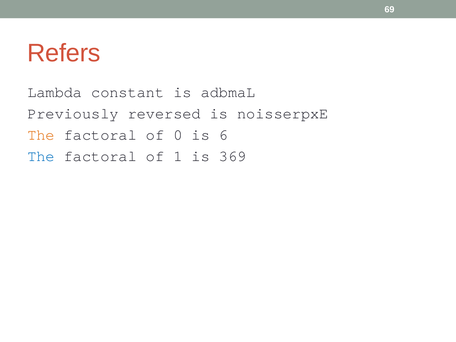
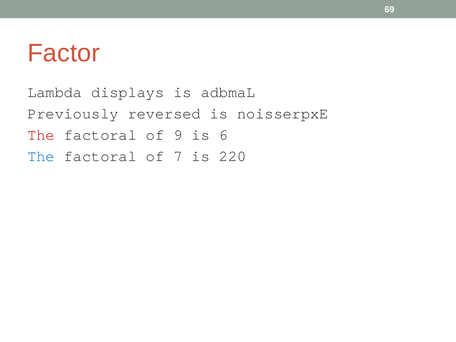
Refers: Refers -> Factor
constant: constant -> displays
The at (41, 135) colour: orange -> red
0: 0 -> 9
1: 1 -> 7
369: 369 -> 220
